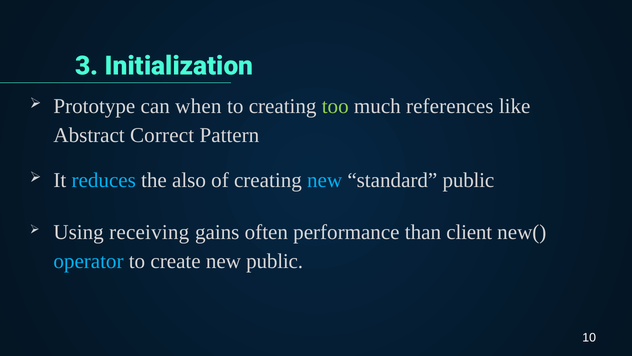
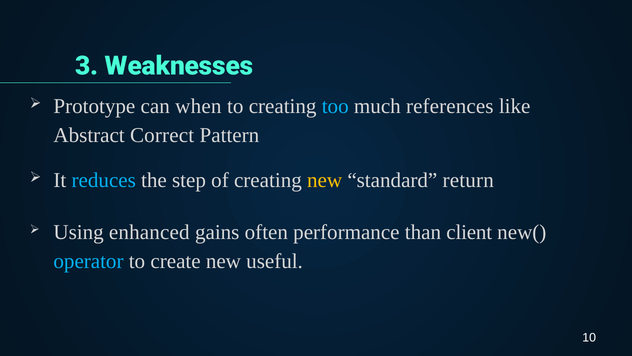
Initialization: Initialization -> Weaknesses
too colour: light green -> light blue
also: also -> step
new at (325, 180) colour: light blue -> yellow
standard public: public -> return
receiving: receiving -> enhanced
new public: public -> useful
